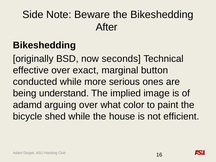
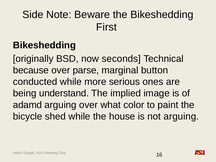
After: After -> First
effective: effective -> because
exact: exact -> parse
not efficient: efficient -> arguing
